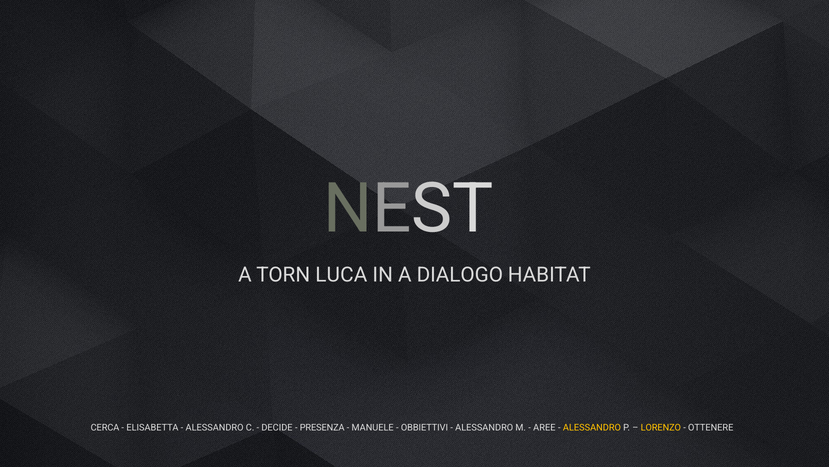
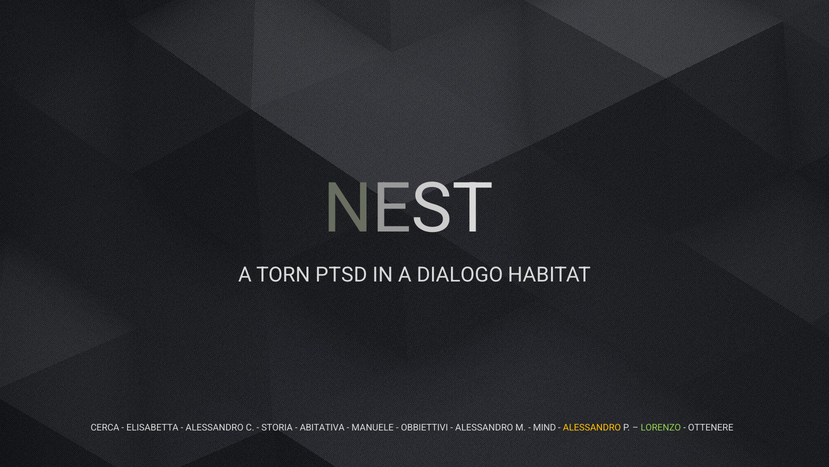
LUCA: LUCA -> PTSD
DECIDE: DECIDE -> STORIA
PRESENZA: PRESENZA -> ABITATIVA
AREE: AREE -> MIND
LORENZO colour: yellow -> light green
